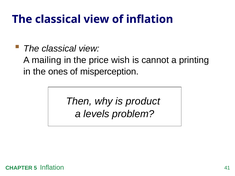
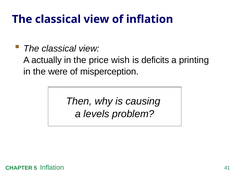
mailing: mailing -> actually
cannot: cannot -> deficits
ones: ones -> were
product: product -> causing
